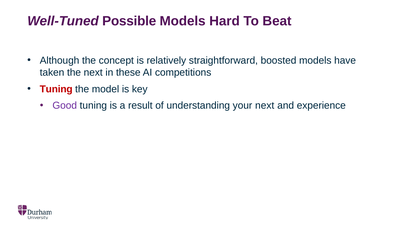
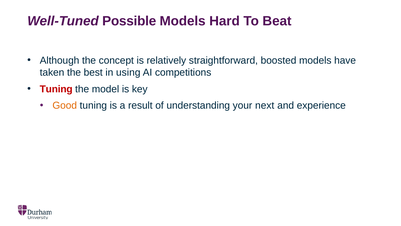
the next: next -> best
these: these -> using
Good colour: purple -> orange
